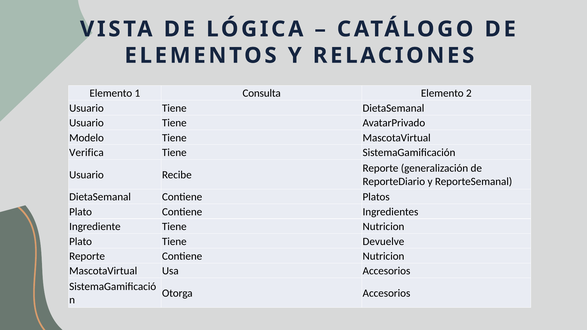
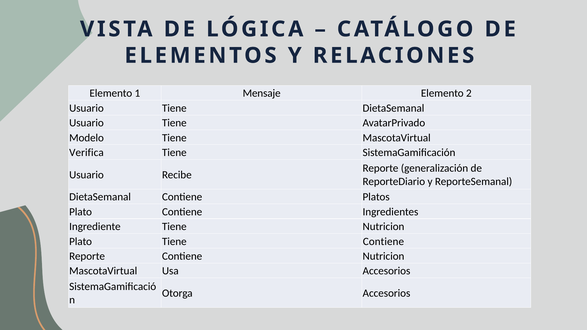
Consulta: Consulta -> Mensaje
Tiene Devuelve: Devuelve -> Contiene
